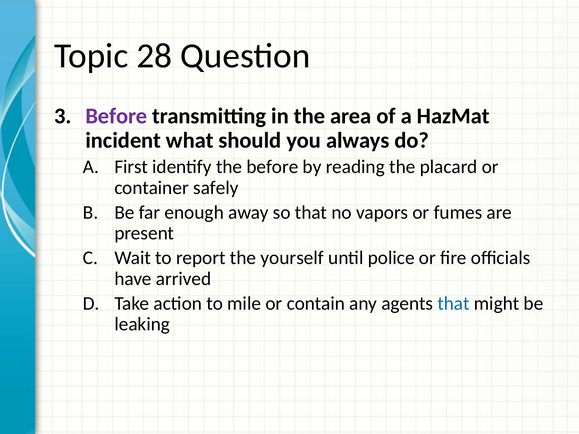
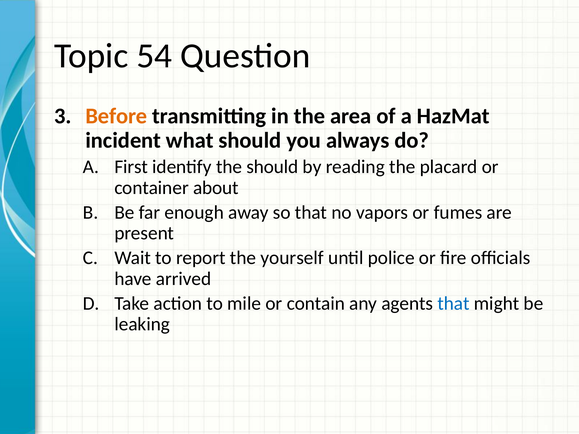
28: 28 -> 54
Before at (116, 116) colour: purple -> orange
the before: before -> should
safely: safely -> about
